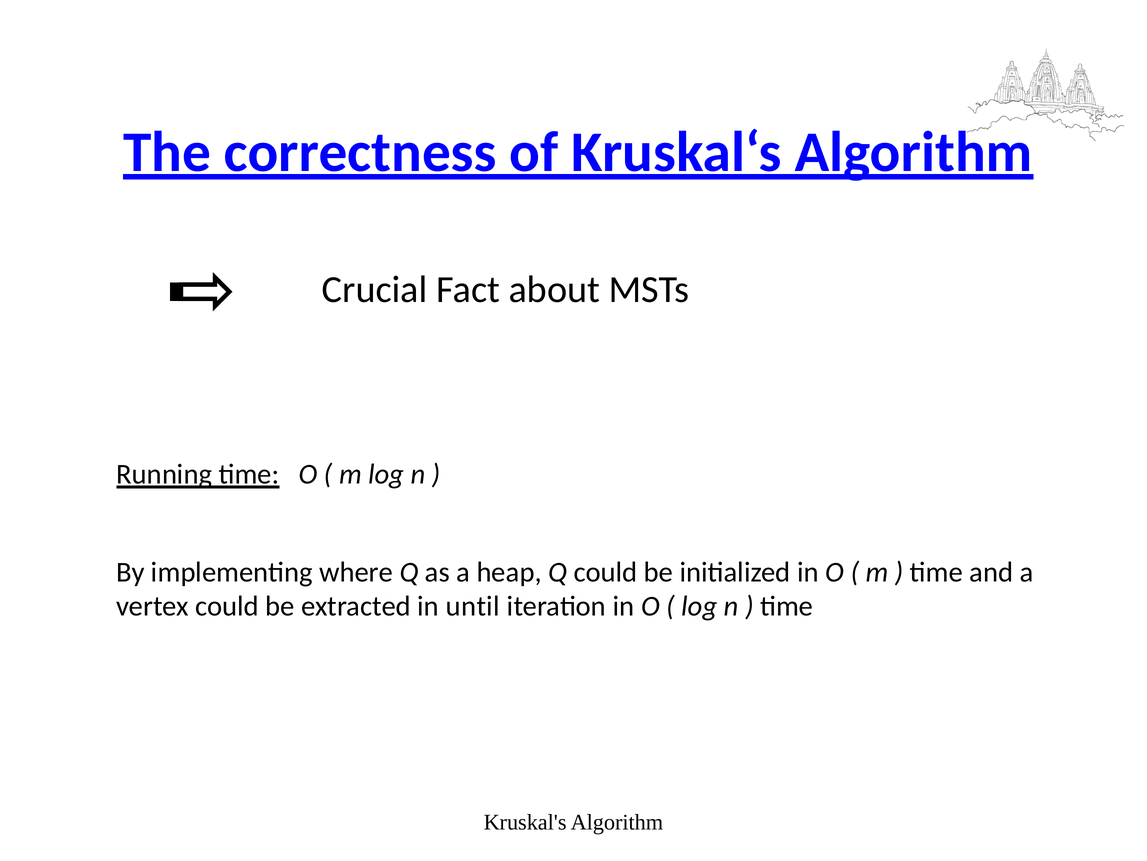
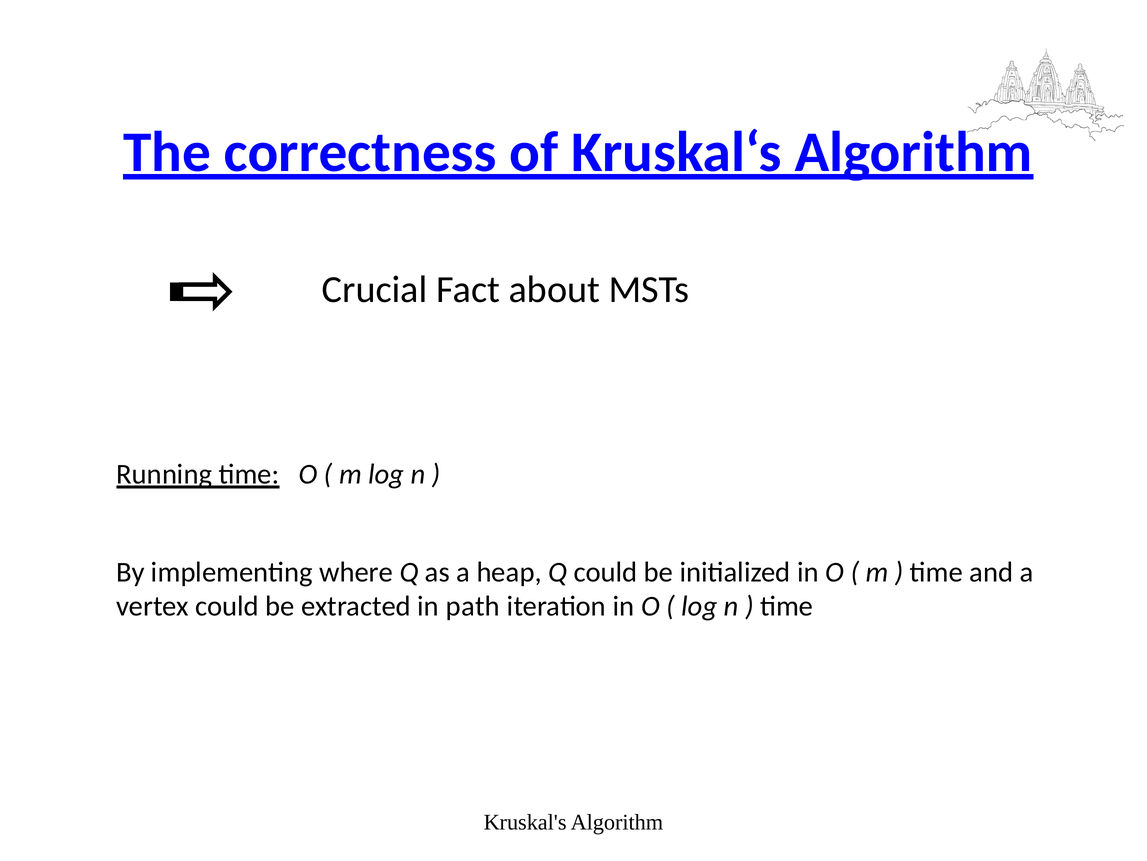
until: until -> path
